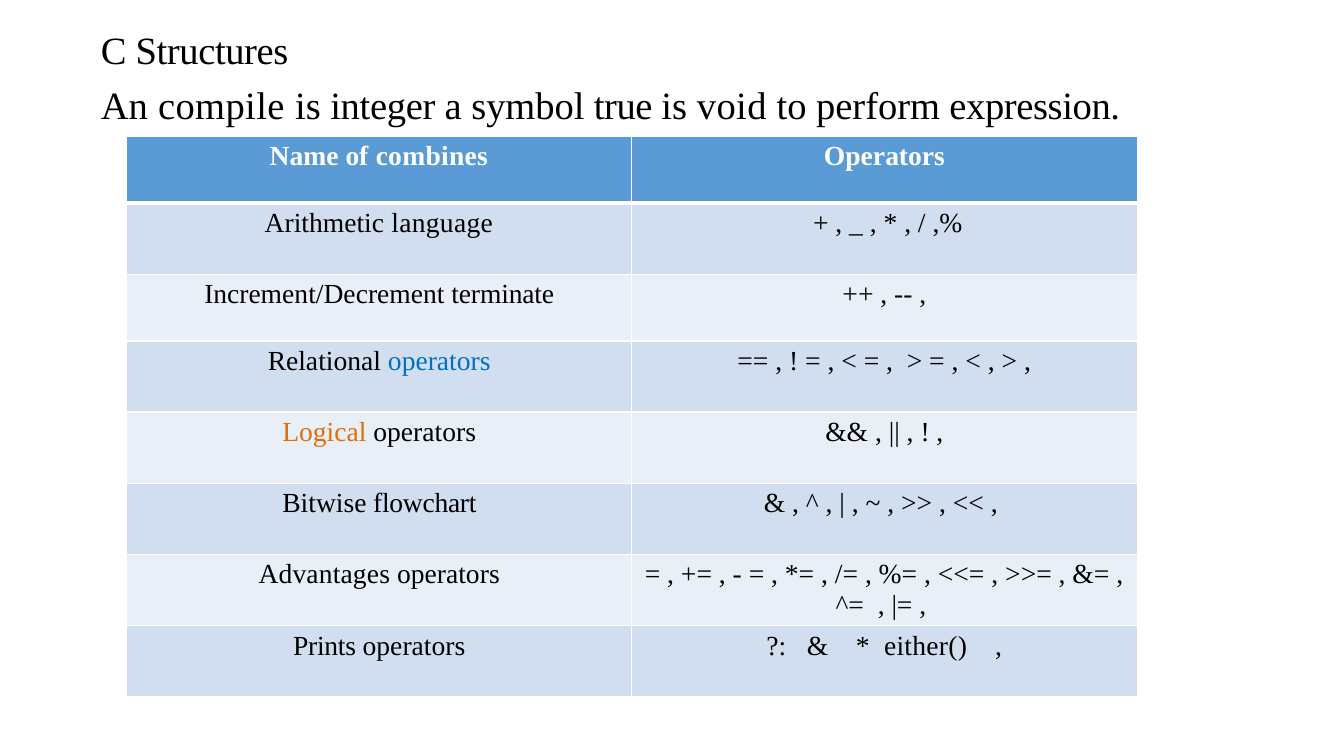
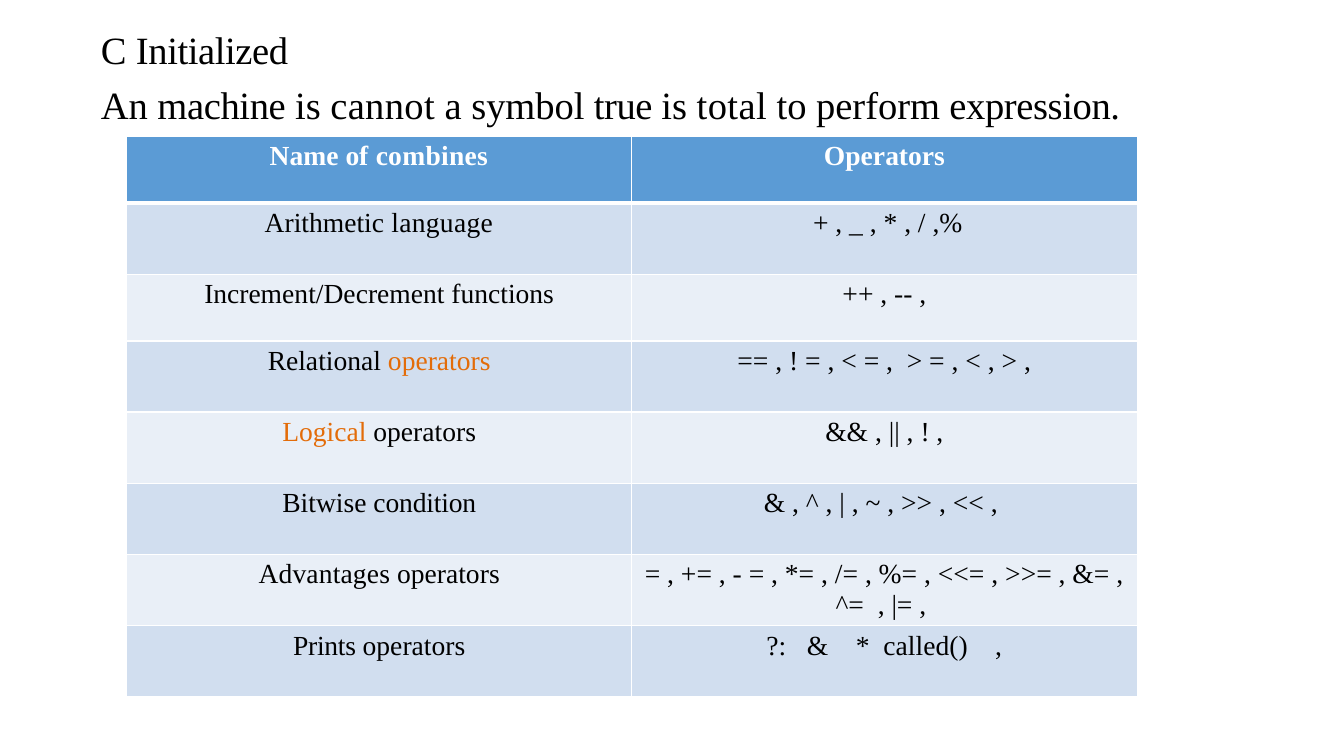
Structures: Structures -> Initialized
compile: compile -> machine
integer: integer -> cannot
void: void -> total
terminate: terminate -> functions
operators at (439, 361) colour: blue -> orange
flowchart: flowchart -> condition
either(: either( -> called(
